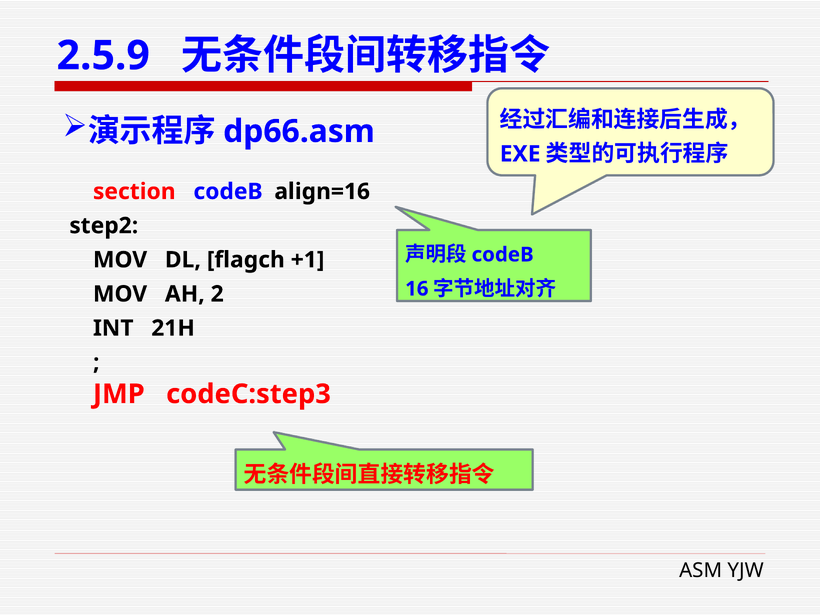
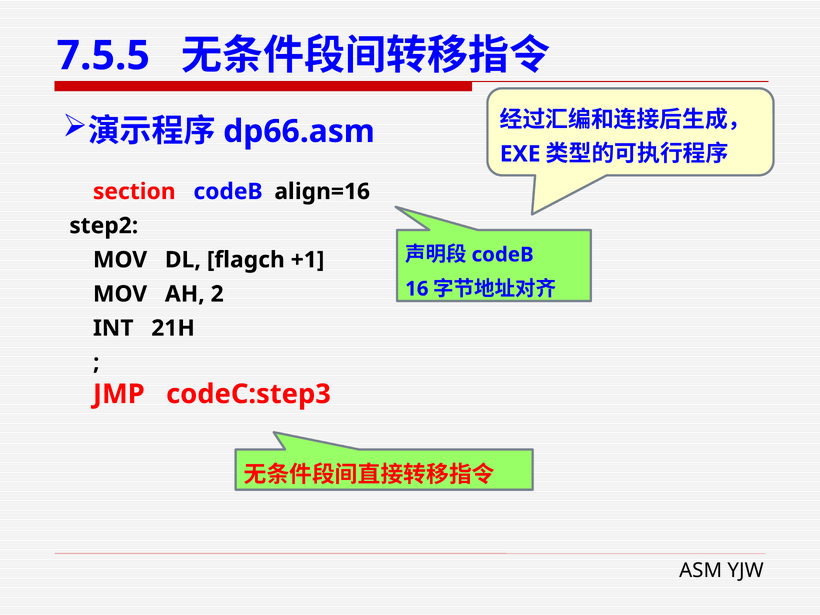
2.5.9: 2.5.9 -> 7.5.5
